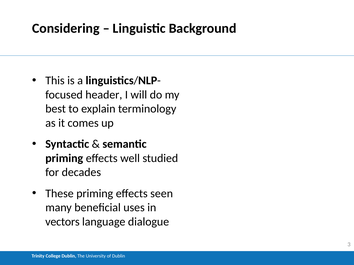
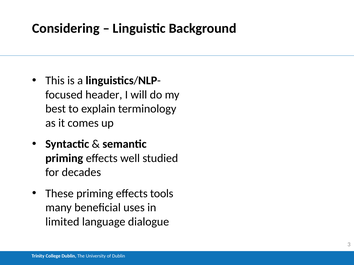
seen: seen -> tools
vectors: vectors -> limited
